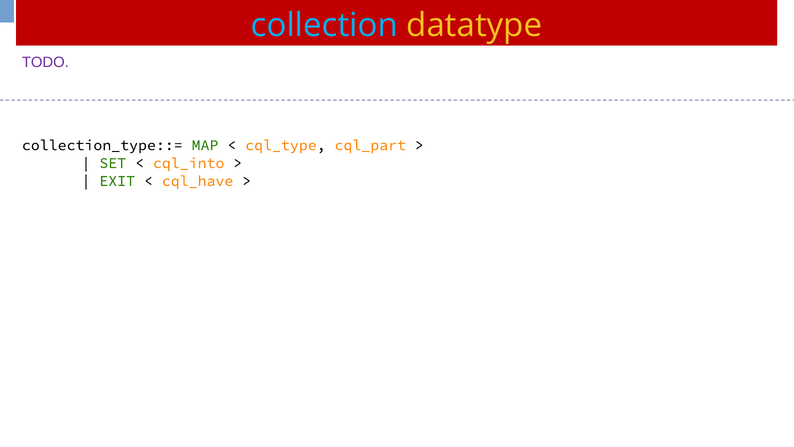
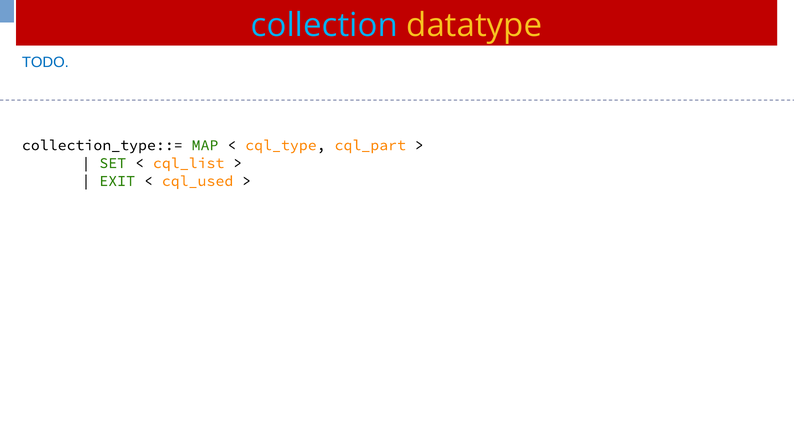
TODO colour: purple -> blue
cql_into: cql_into -> cql_list
cql_have: cql_have -> cql_used
